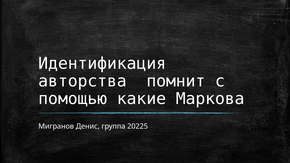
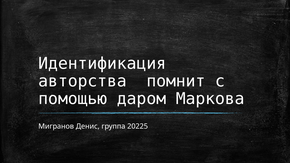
какие: какие -> даром
